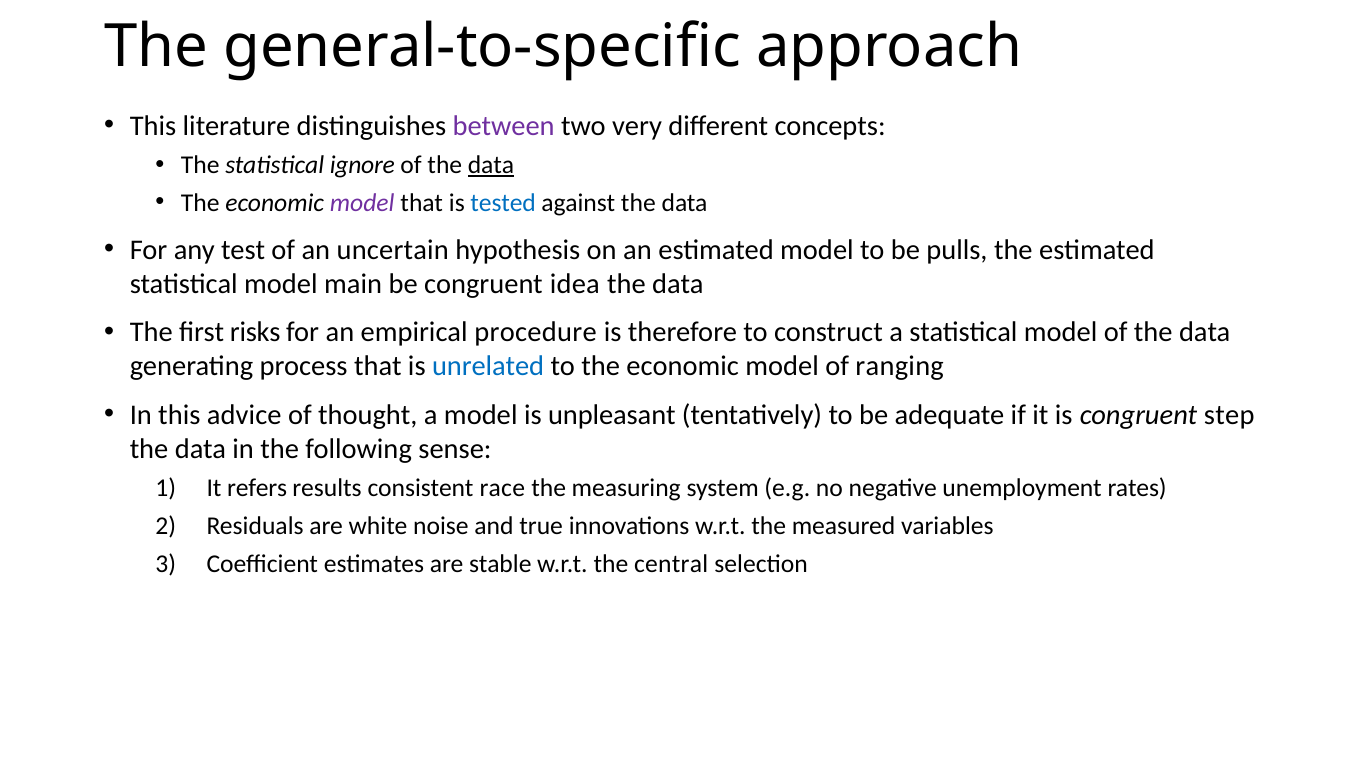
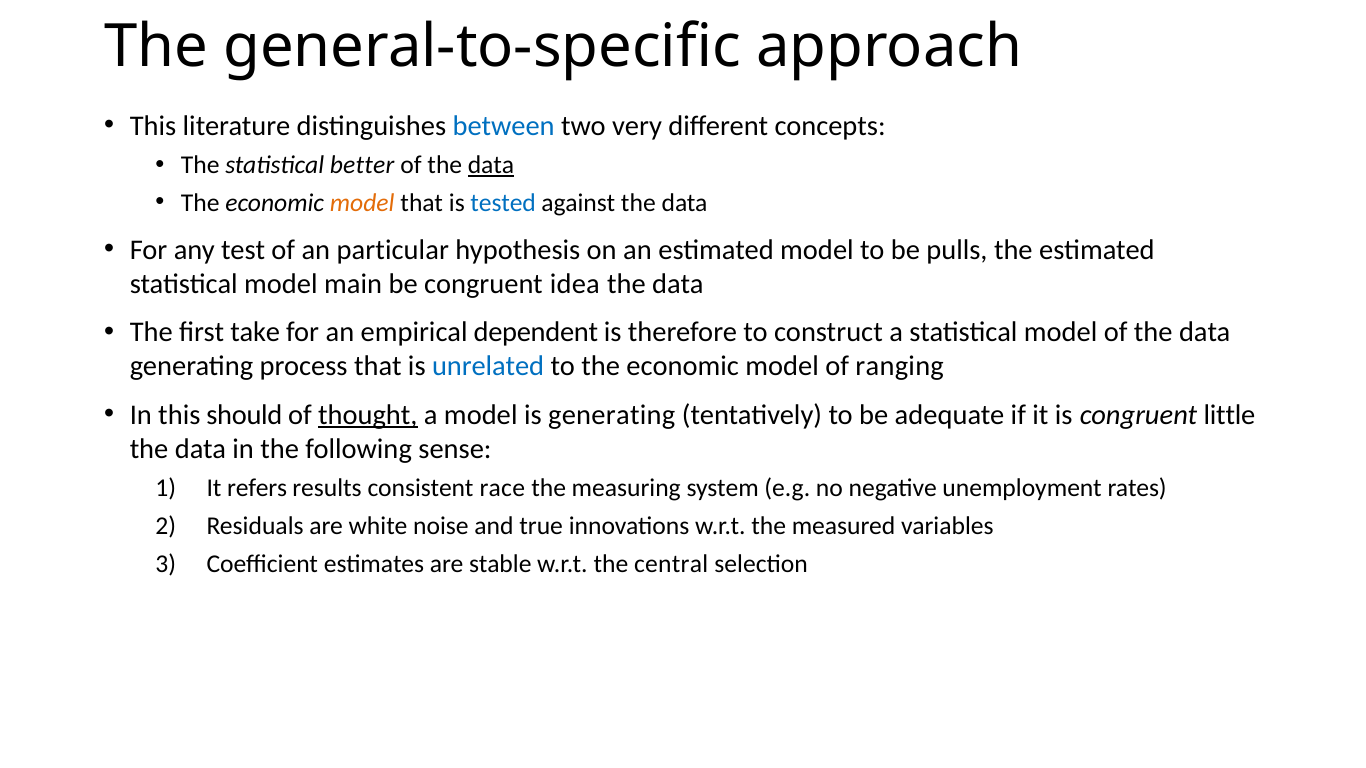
between colour: purple -> blue
ignore: ignore -> better
model at (362, 203) colour: purple -> orange
uncertain: uncertain -> particular
risks: risks -> take
procedure: procedure -> dependent
advice: advice -> should
thought underline: none -> present
is unpleasant: unpleasant -> generating
step: step -> little
